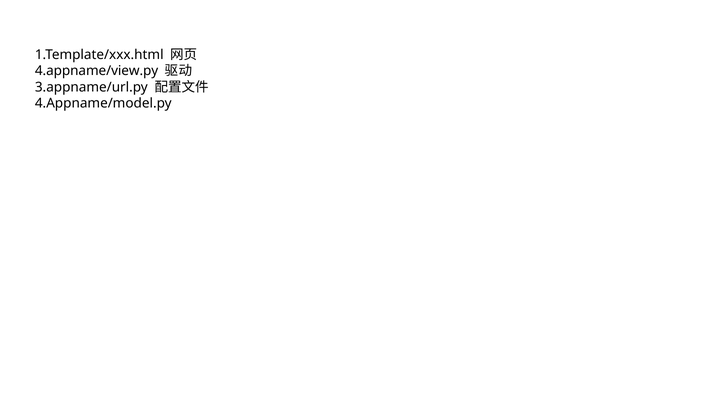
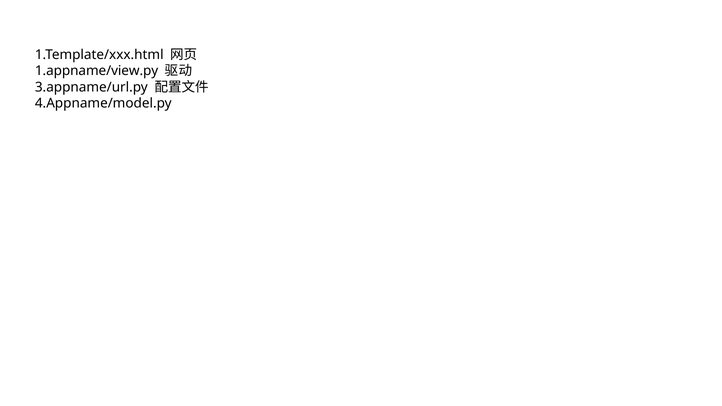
4.appname/view.py: 4.appname/view.py -> 1.appname/view.py
